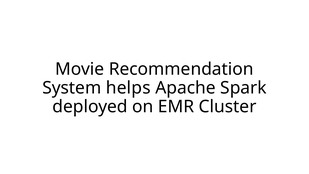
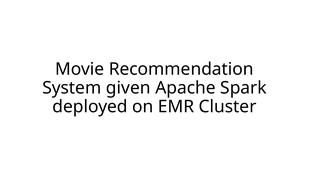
helps: helps -> given
